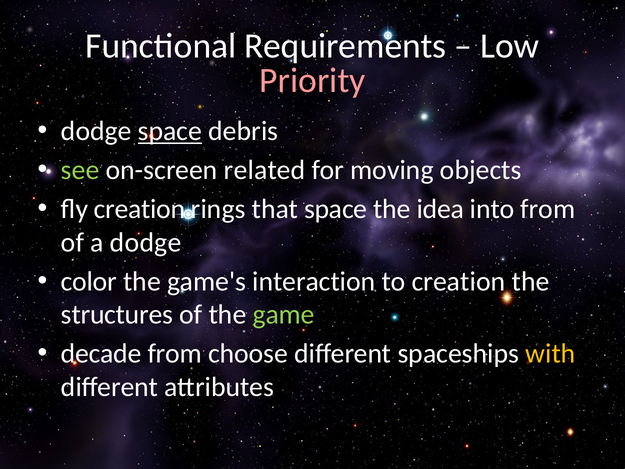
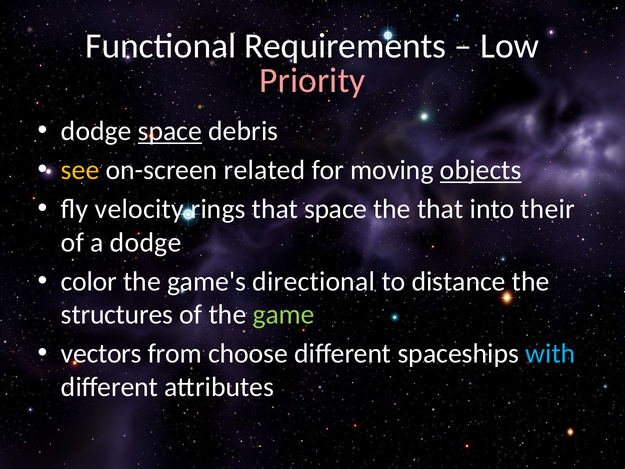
see colour: light green -> yellow
objects underline: none -> present
fly creation: creation -> velocity
the idea: idea -> that
into from: from -> their
interaction: interaction -> directional
to creation: creation -> distance
decade: decade -> vectors
with colour: yellow -> light blue
